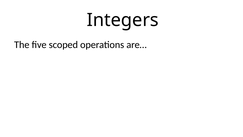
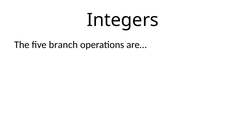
scoped: scoped -> branch
